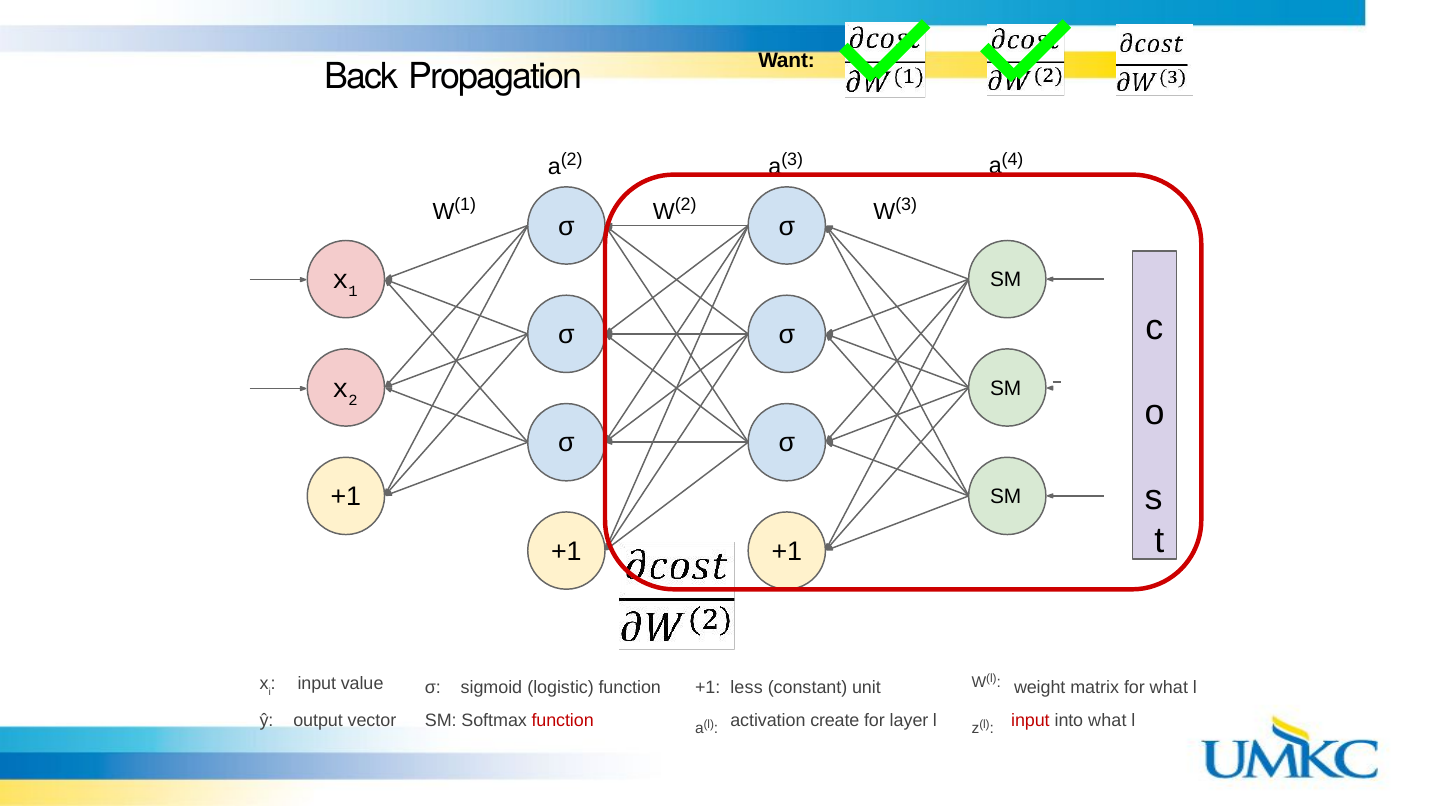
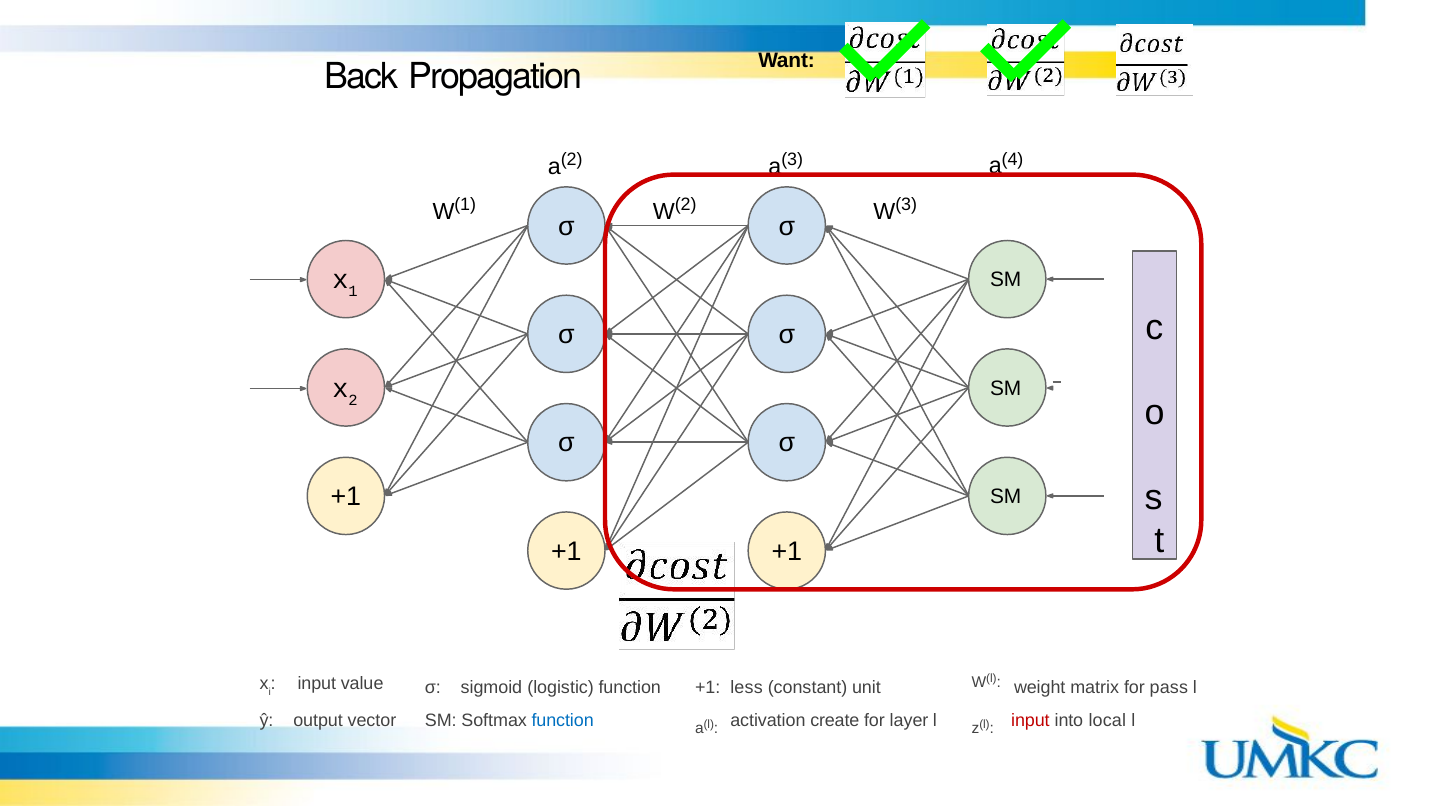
for what: what -> pass
function at (563, 721) colour: red -> blue
into what: what -> local
